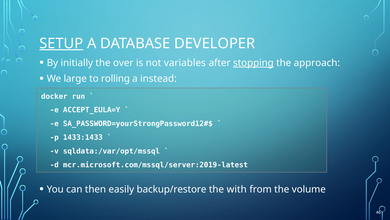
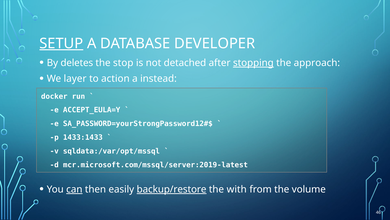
initially: initially -> deletes
over: over -> stop
variables: variables -> detached
large: large -> layer
rolling: rolling -> action
can underline: none -> present
backup/restore underline: none -> present
